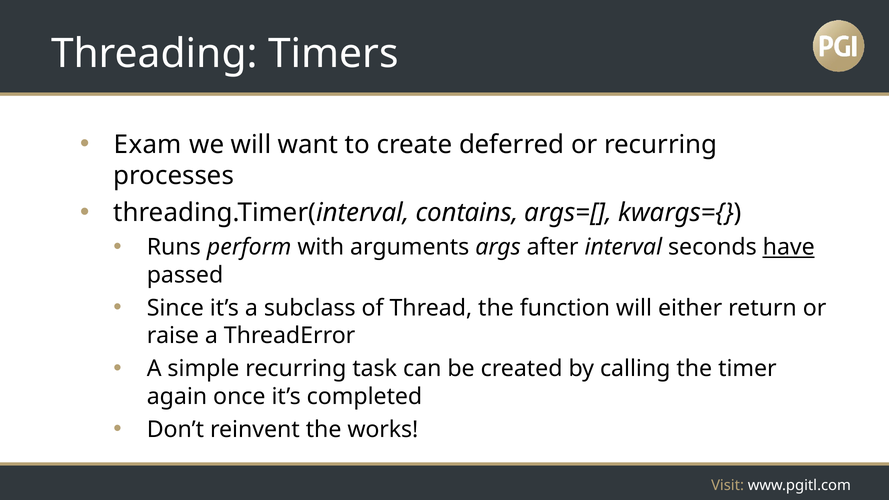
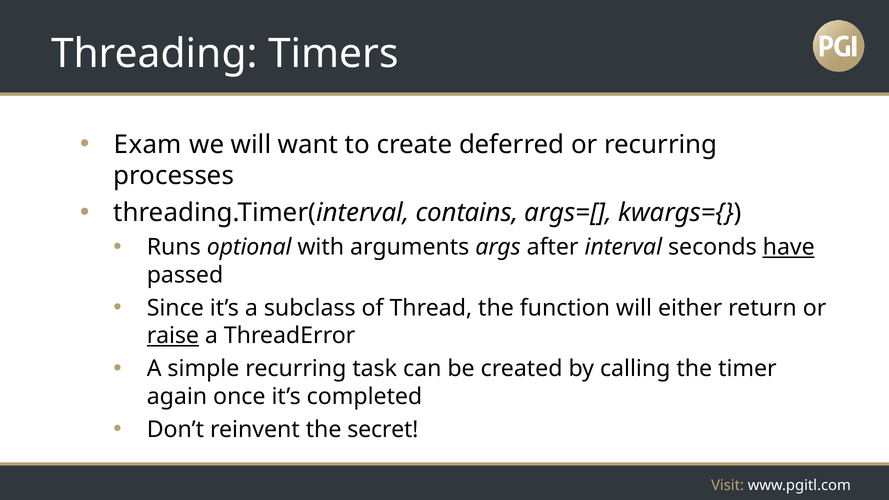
perform: perform -> optional
raise underline: none -> present
works: works -> secret
